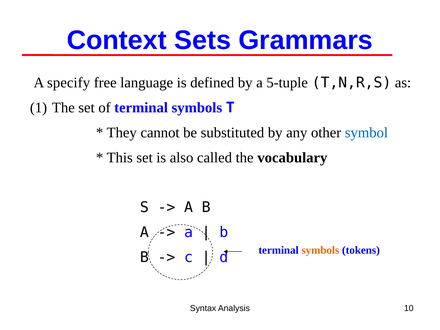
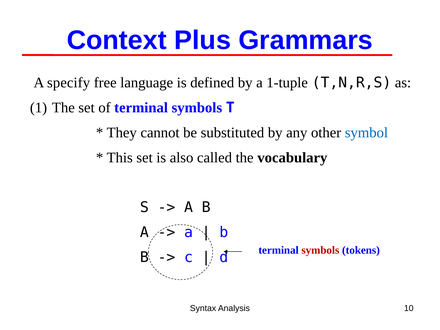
Sets: Sets -> Plus
5-tuple: 5-tuple -> 1-tuple
symbols at (320, 250) colour: orange -> red
